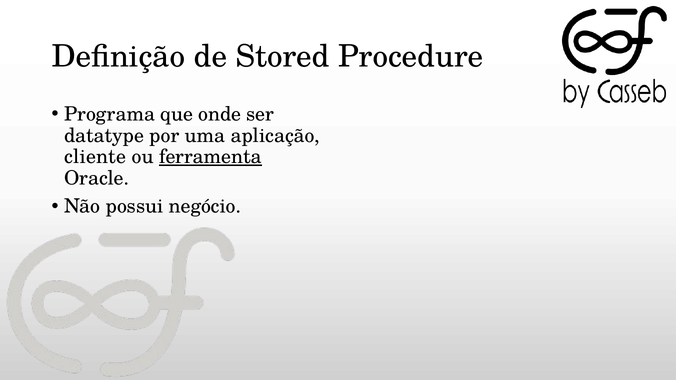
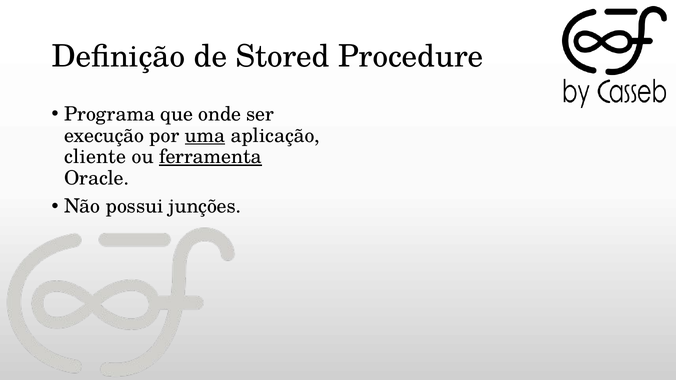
datatype: datatype -> execução
uma underline: none -> present
negócio: negócio -> junções
